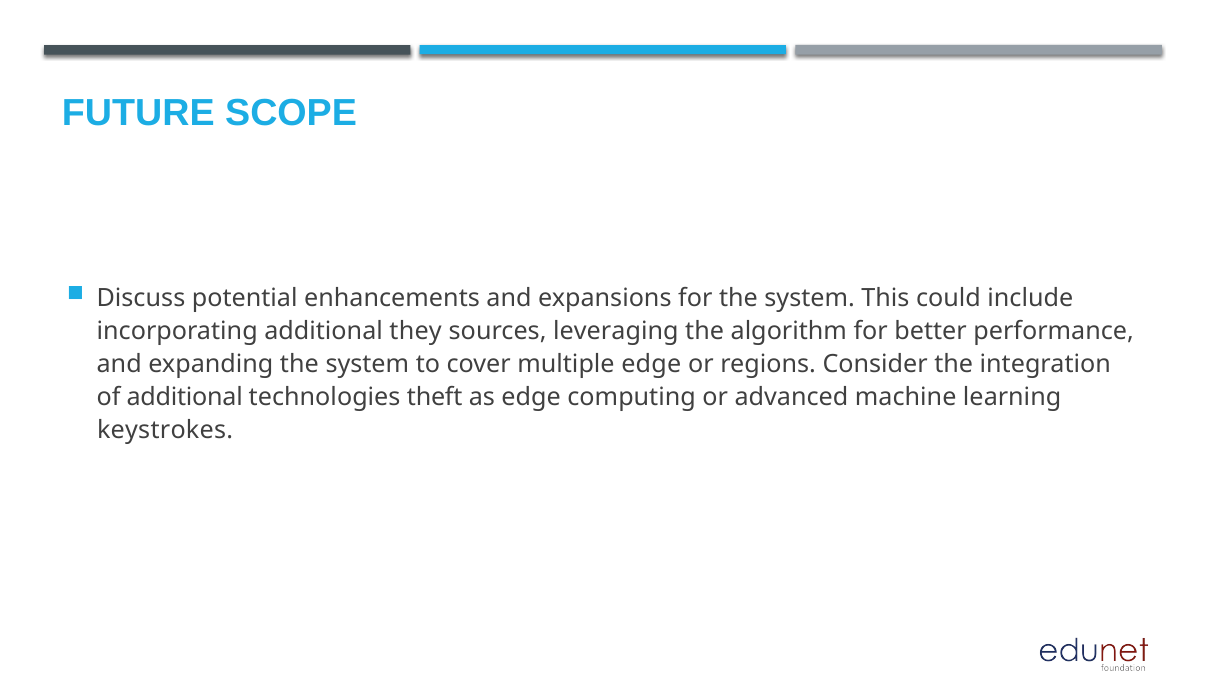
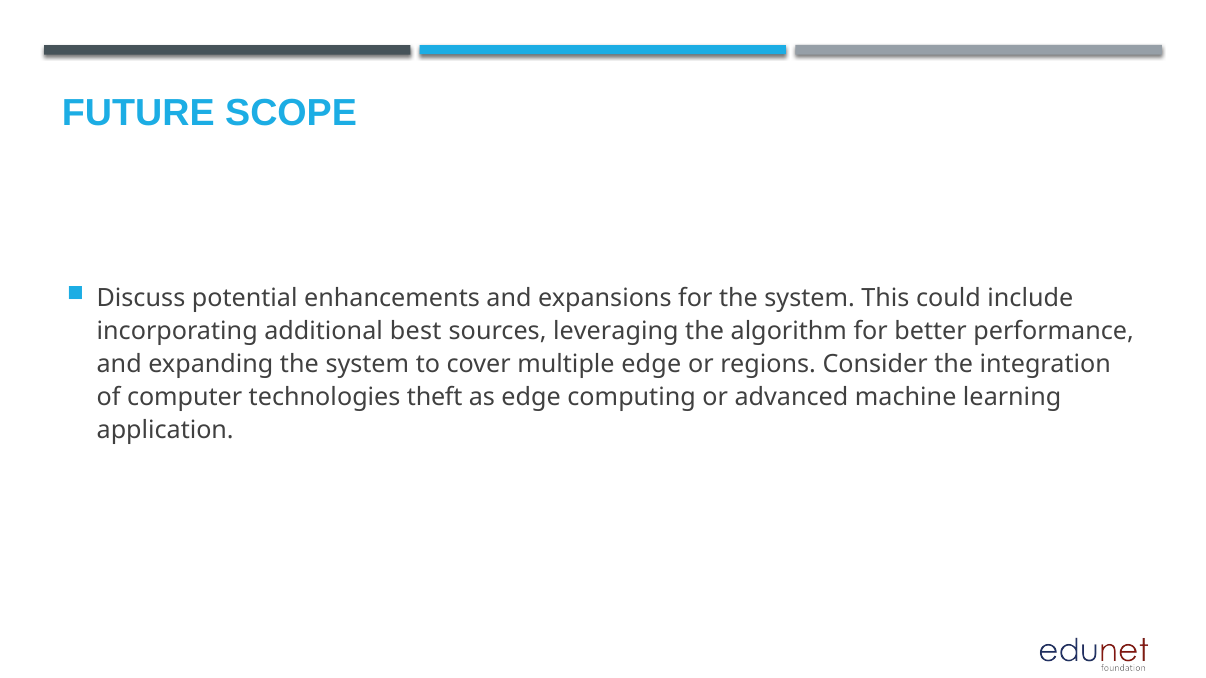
they: they -> best
of additional: additional -> computer
keystrokes: keystrokes -> application
